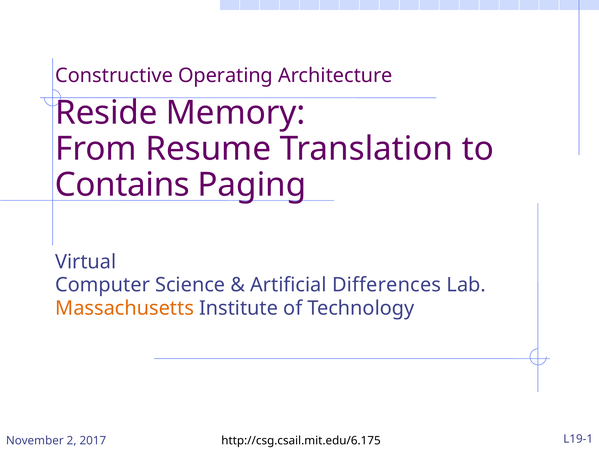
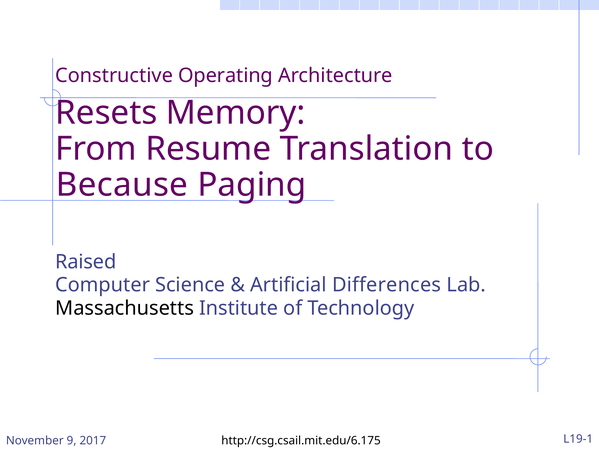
Reside: Reside -> Resets
Contains: Contains -> Because
Virtual: Virtual -> Raised
Massachusetts colour: orange -> black
2: 2 -> 9
